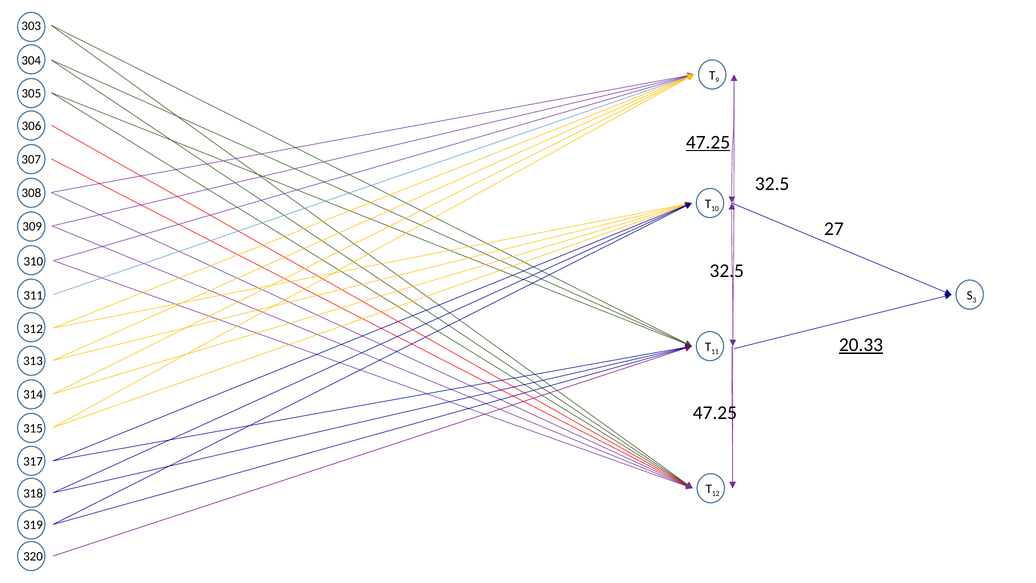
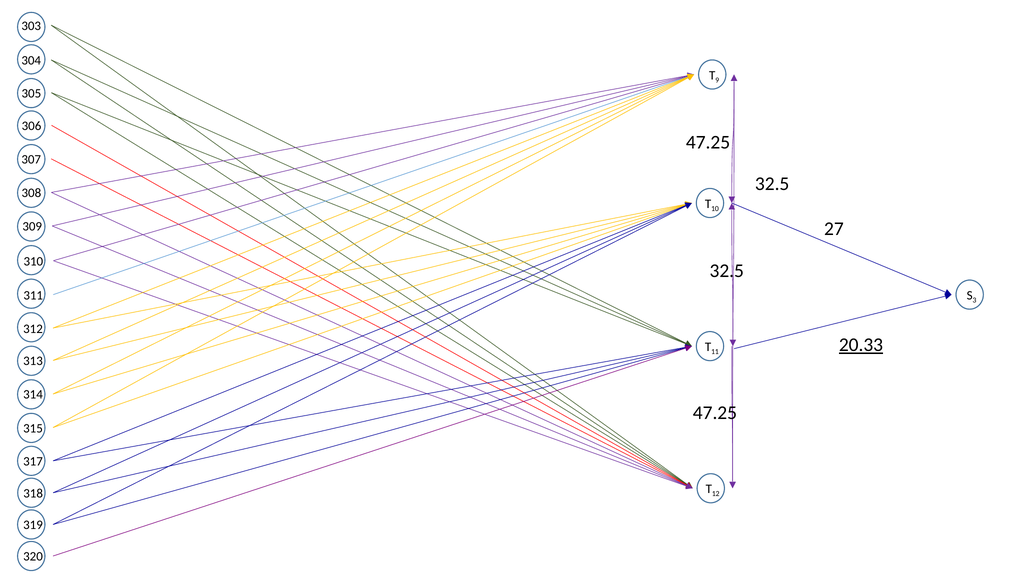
47.25 at (708, 142) underline: present -> none
